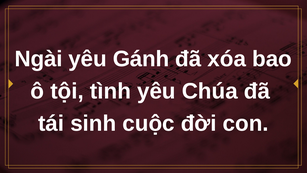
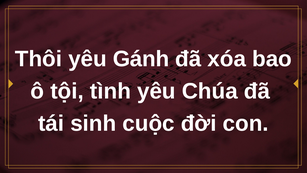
Ngài: Ngài -> Thôi
